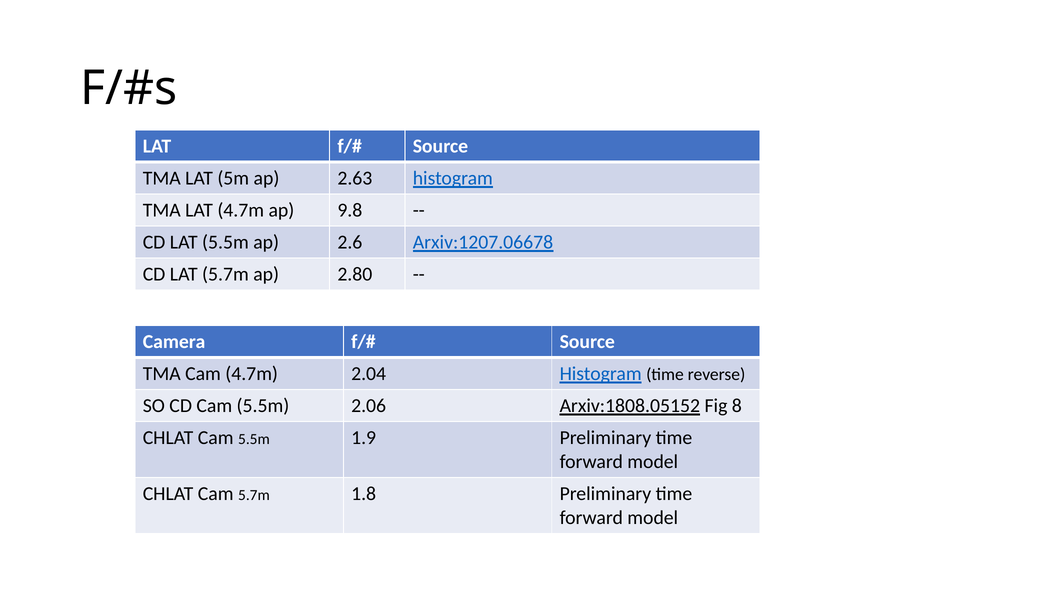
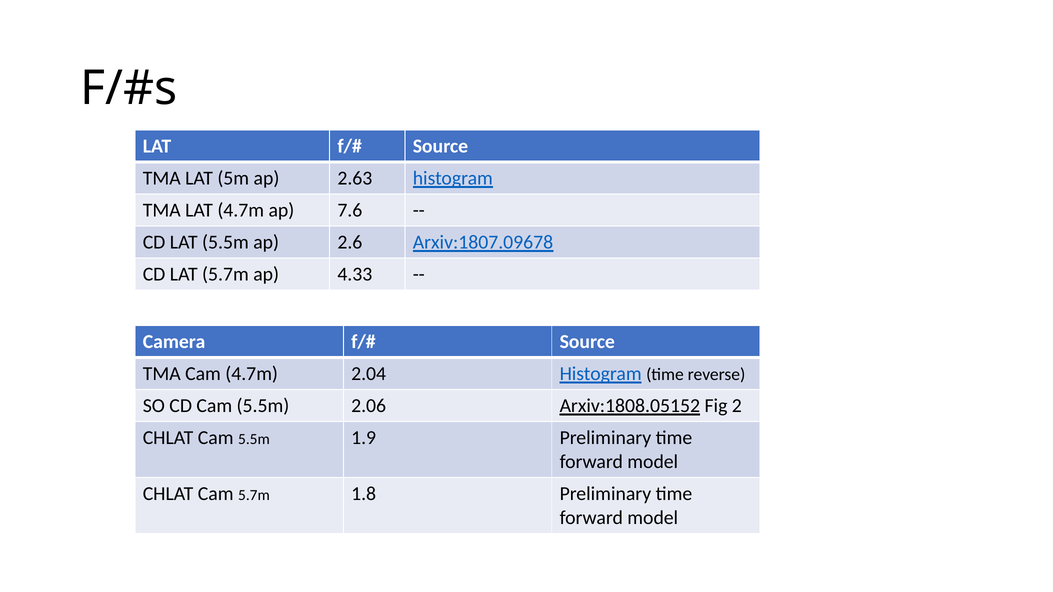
9.8: 9.8 -> 7.6
Arxiv:1207.06678: Arxiv:1207.06678 -> Arxiv:1807.09678
2.80: 2.80 -> 4.33
8: 8 -> 2
